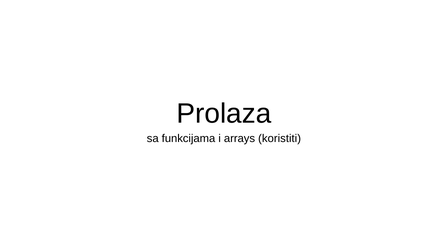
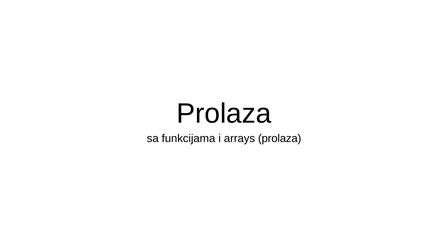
arrays koristiti: koristiti -> prolaza
